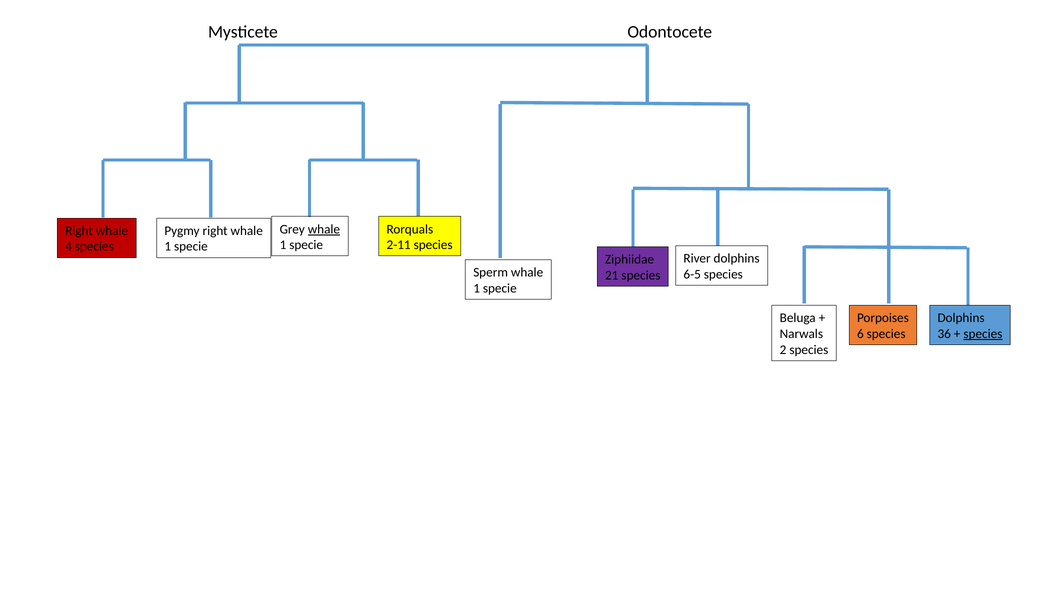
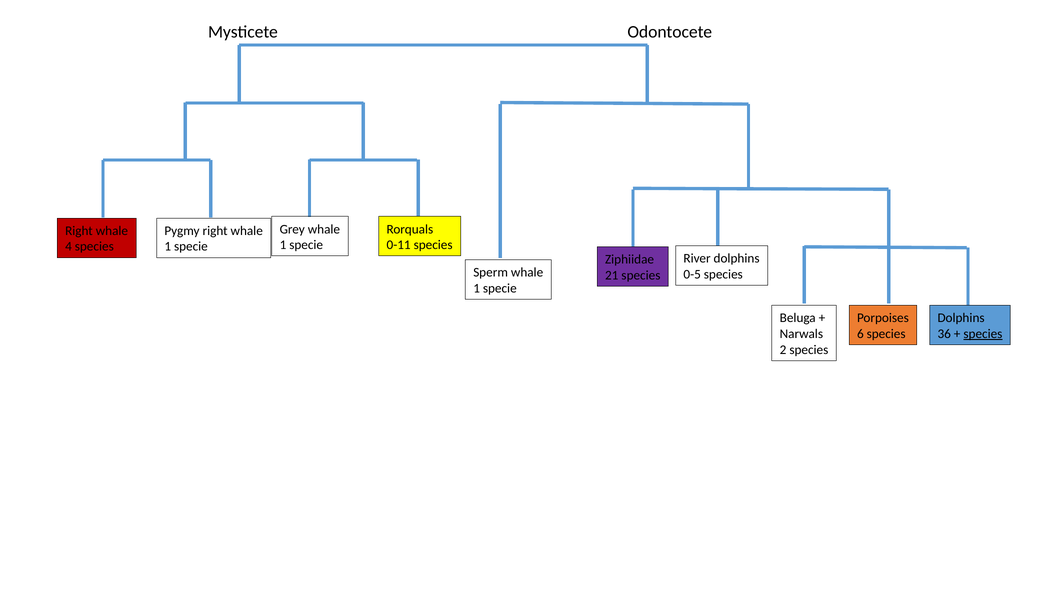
whale at (324, 229) underline: present -> none
2-11: 2-11 -> 0-11
6-5: 6-5 -> 0-5
